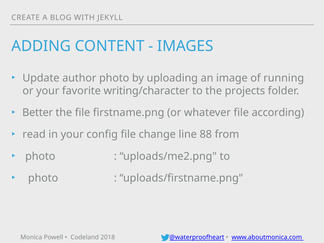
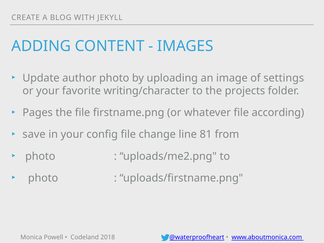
running: running -> settings
Better: Better -> Pages
read: read -> save
88: 88 -> 81
